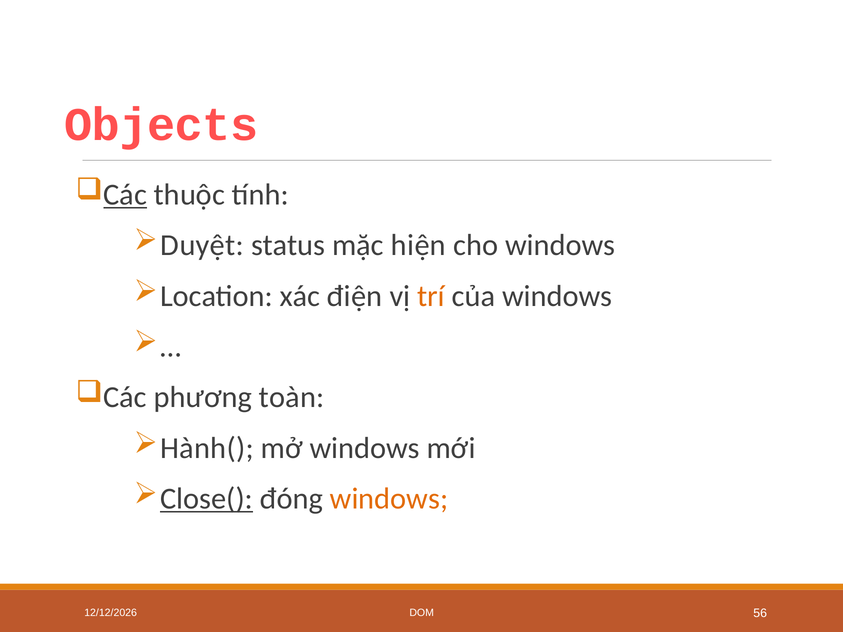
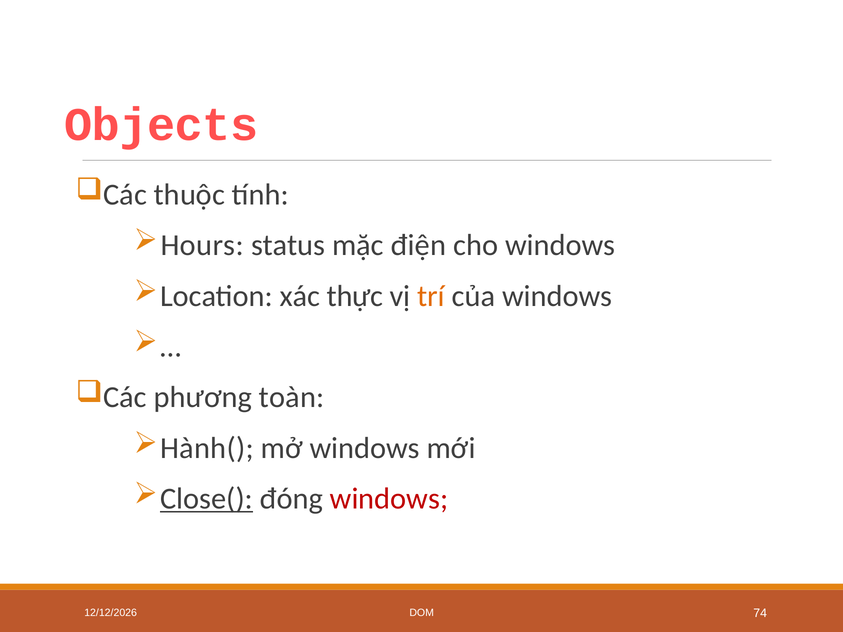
Các at (125, 195) underline: present -> none
Duyệt: Duyệt -> Hours
hiện: hiện -> điện
điện: điện -> thực
windows at (389, 499) colour: orange -> red
56: 56 -> 74
